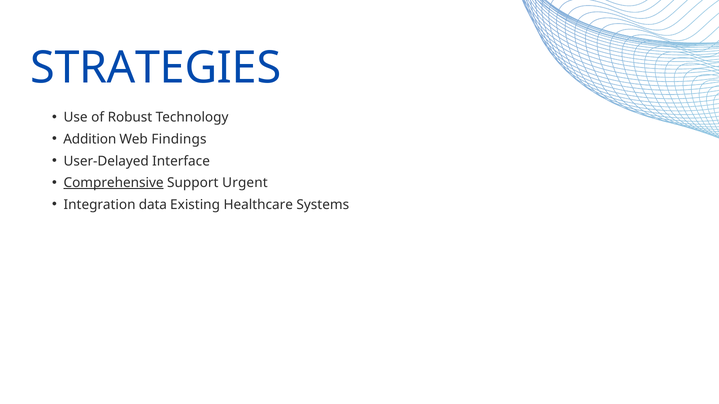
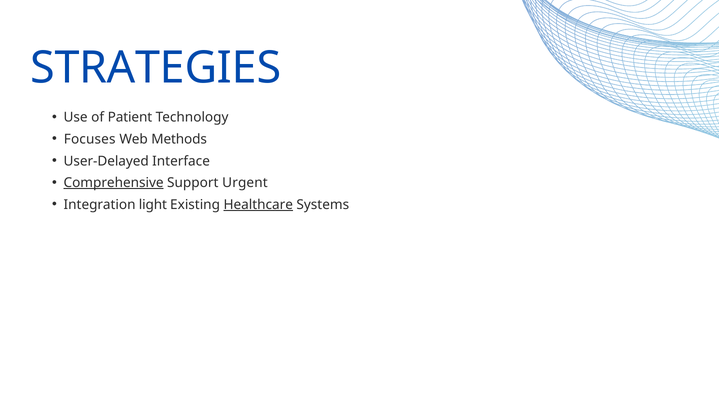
Robust: Robust -> Patient
Addition: Addition -> Focuses
Findings: Findings -> Methods
data: data -> light
Healthcare underline: none -> present
